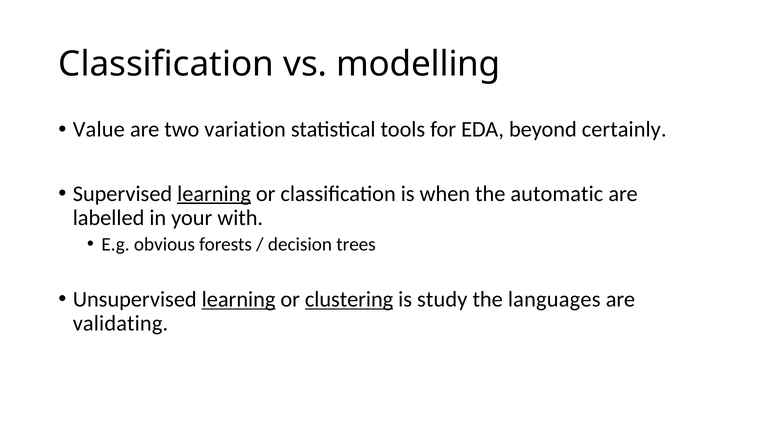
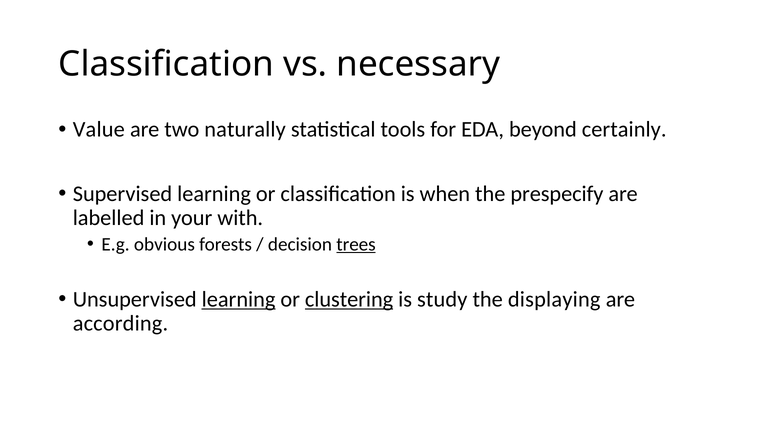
modelling: modelling -> necessary
variation: variation -> naturally
learning at (214, 194) underline: present -> none
automatic: automatic -> prespecify
trees underline: none -> present
languages: languages -> displaying
validating: validating -> according
